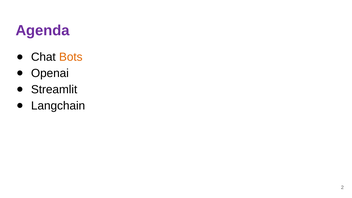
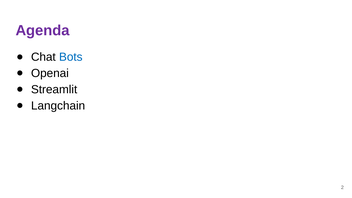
Bots colour: orange -> blue
